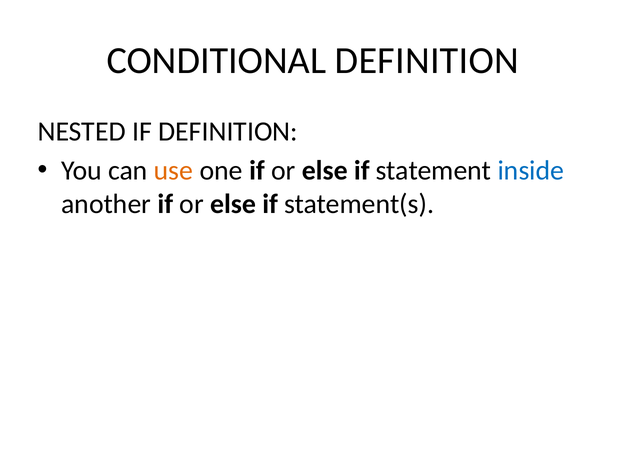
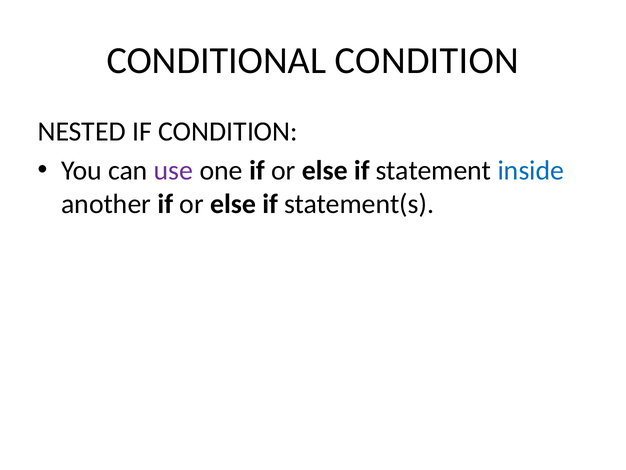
CONDITIONAL DEFINITION: DEFINITION -> CONDITION
IF DEFINITION: DEFINITION -> CONDITION
use colour: orange -> purple
